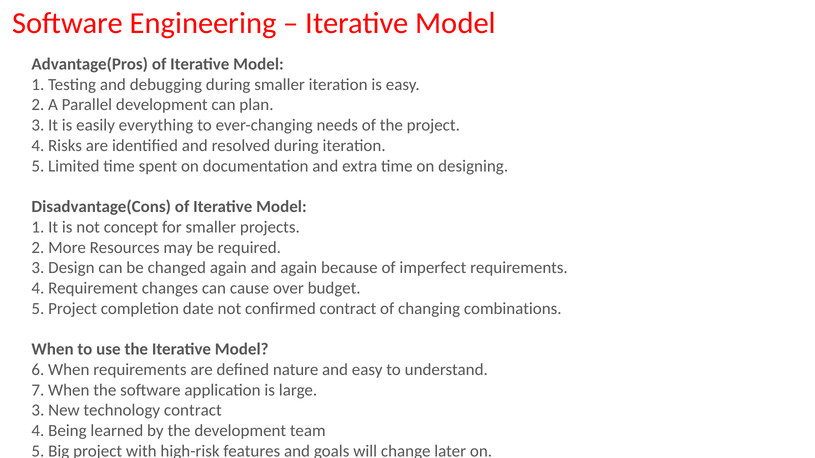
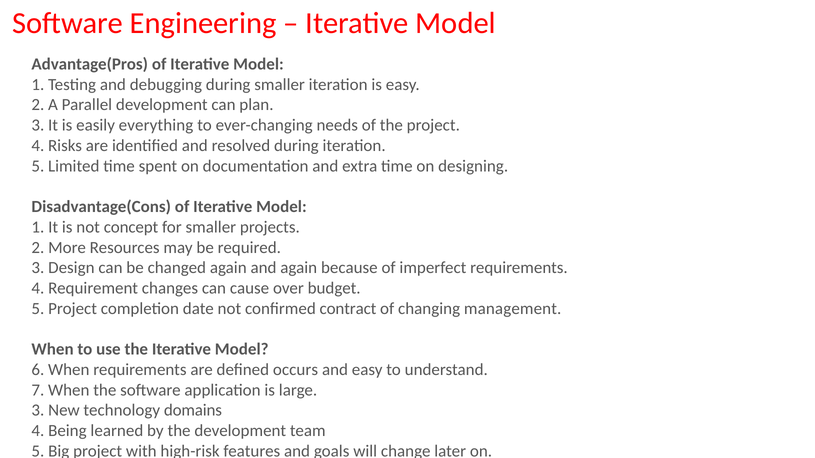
combinations: combinations -> management
nature: nature -> occurs
technology contract: contract -> domains
